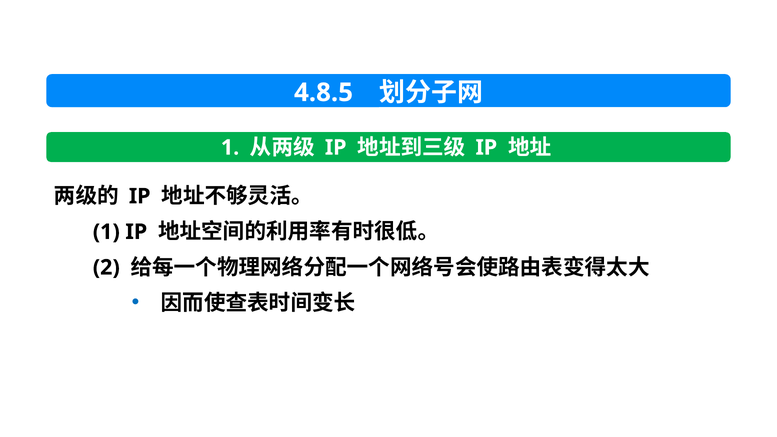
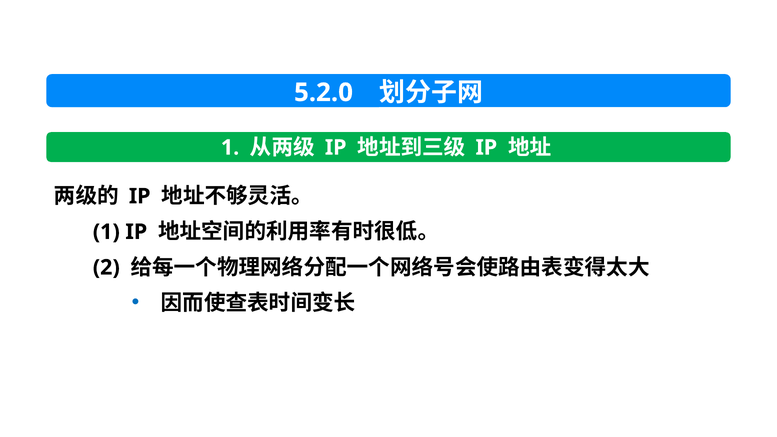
4.8.5: 4.8.5 -> 5.2.0
